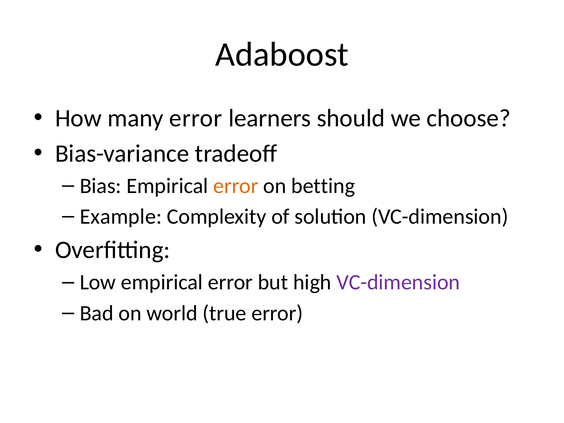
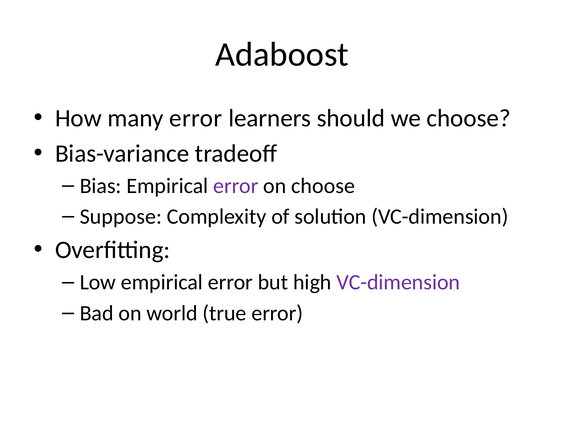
error at (236, 186) colour: orange -> purple
on betting: betting -> choose
Example: Example -> Suppose
